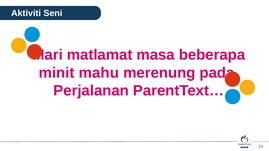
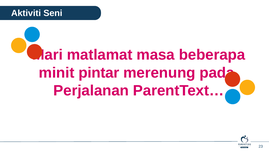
mahu: mahu -> pintar
